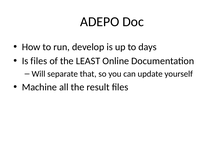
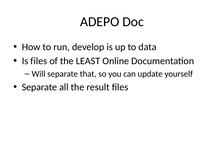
days: days -> data
Machine at (39, 87): Machine -> Separate
